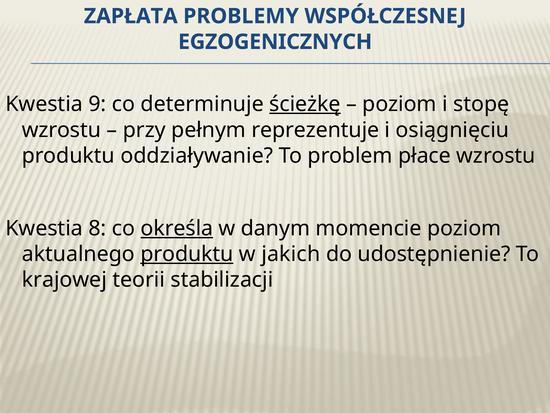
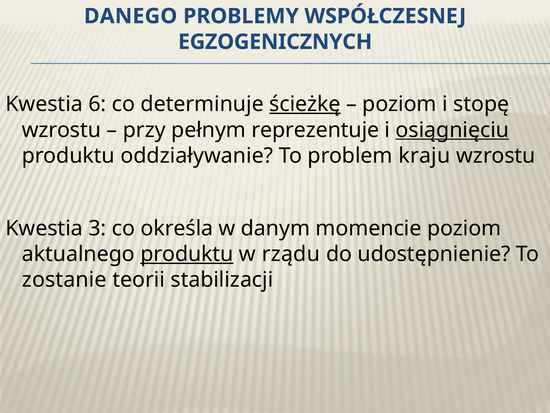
ZAPŁATA: ZAPŁATA -> DANEGO
9: 9 -> 6
osiągnięciu underline: none -> present
płace: płace -> kraju
8: 8 -> 3
określa underline: present -> none
jakich: jakich -> rządu
krajowej: krajowej -> zostanie
